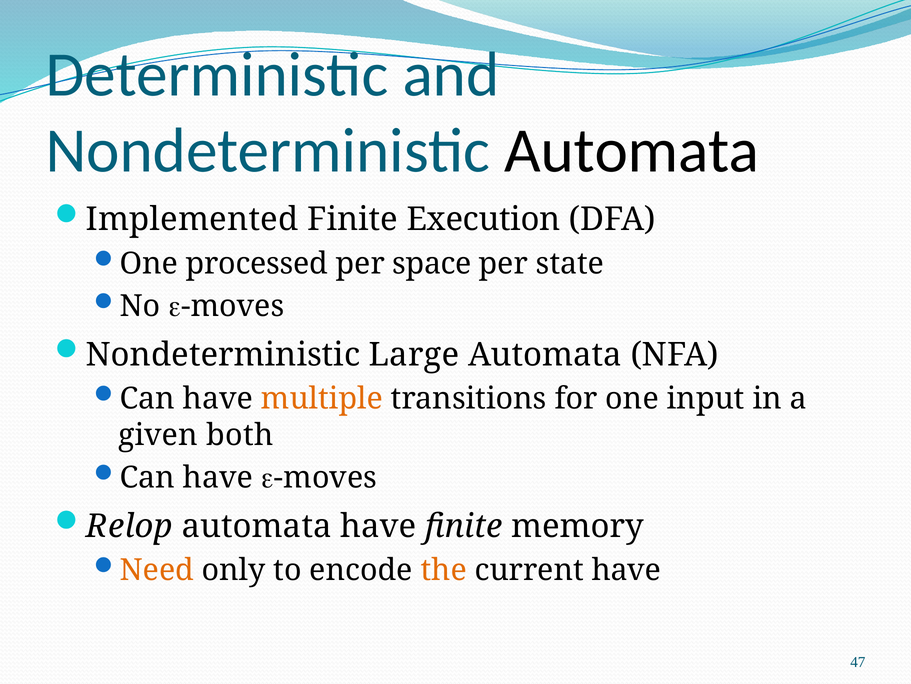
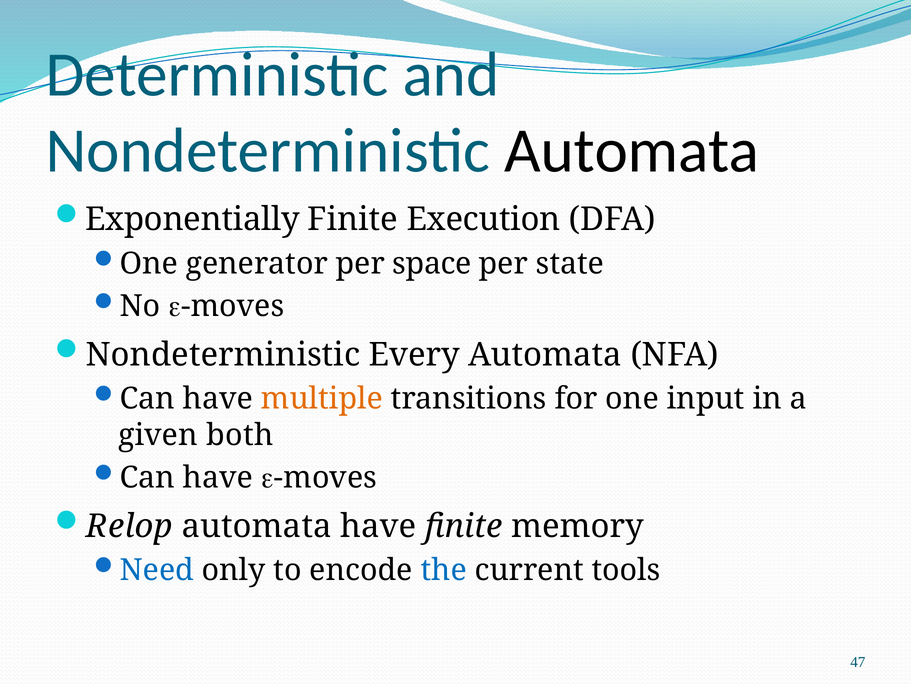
Implemented: Implemented -> Exponentially
processed: processed -> generator
Large: Large -> Every
Need colour: orange -> blue
the colour: orange -> blue
current have: have -> tools
